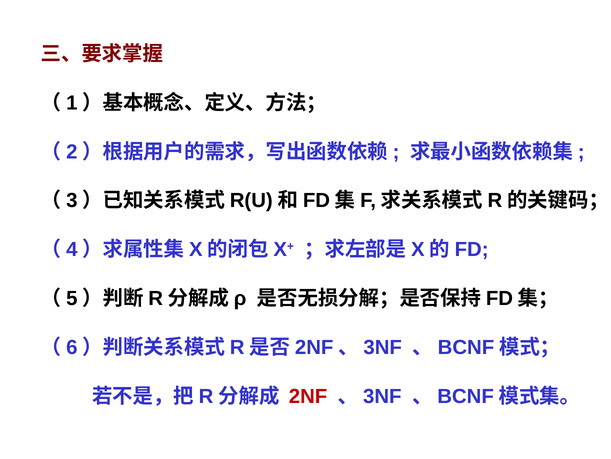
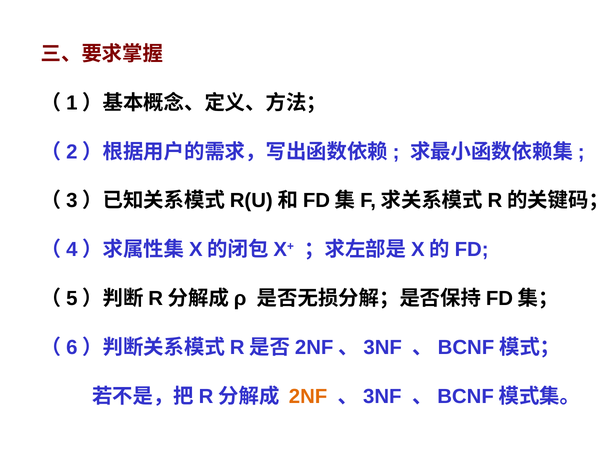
2NF colour: red -> orange
